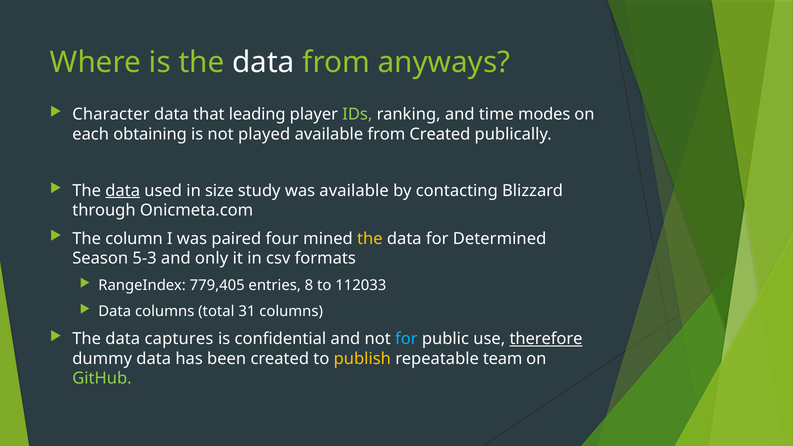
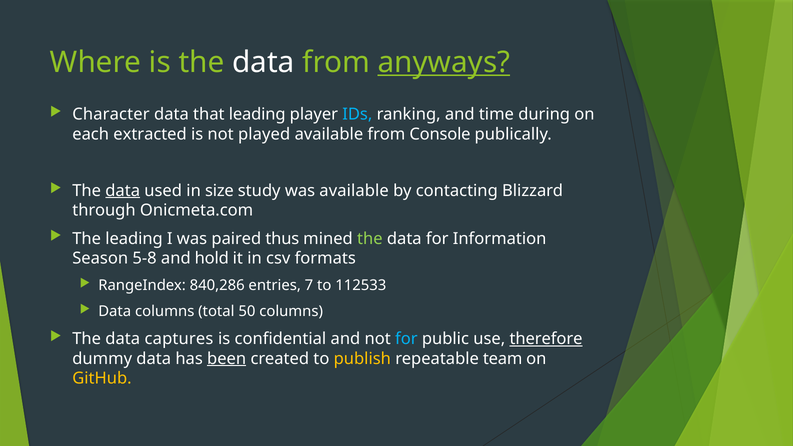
anyways underline: none -> present
IDs colour: light green -> light blue
modes: modes -> during
obtaining: obtaining -> extracted
from Created: Created -> Console
The column: column -> leading
four: four -> thus
the at (370, 239) colour: yellow -> light green
Determined: Determined -> Information
5-3: 5-3 -> 5-8
only: only -> hold
779,405: 779,405 -> 840,286
8: 8 -> 7
112033: 112033 -> 112533
31: 31 -> 50
been underline: none -> present
GitHub colour: light green -> yellow
